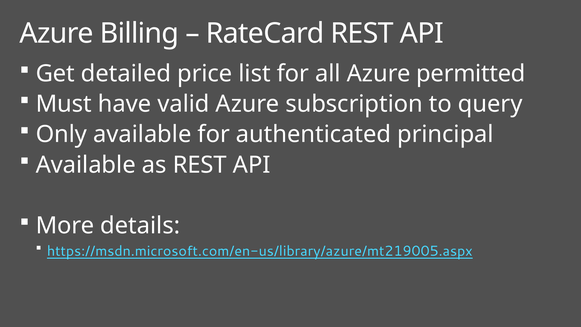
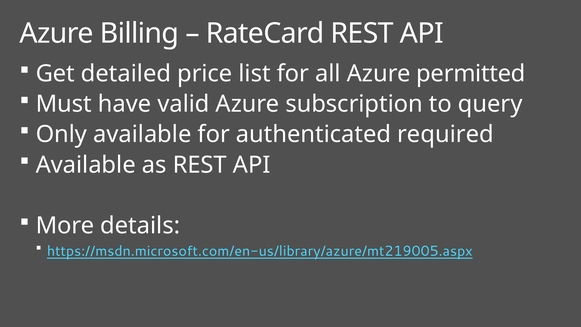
principal: principal -> required
